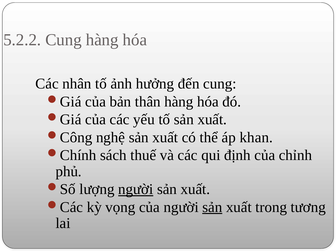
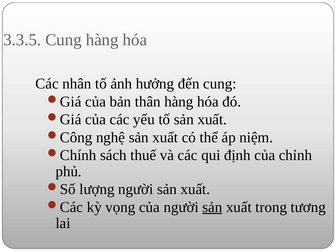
5.2.2: 5.2.2 -> 3.3.5
khan: khan -> niệm
người at (136, 189) underline: present -> none
